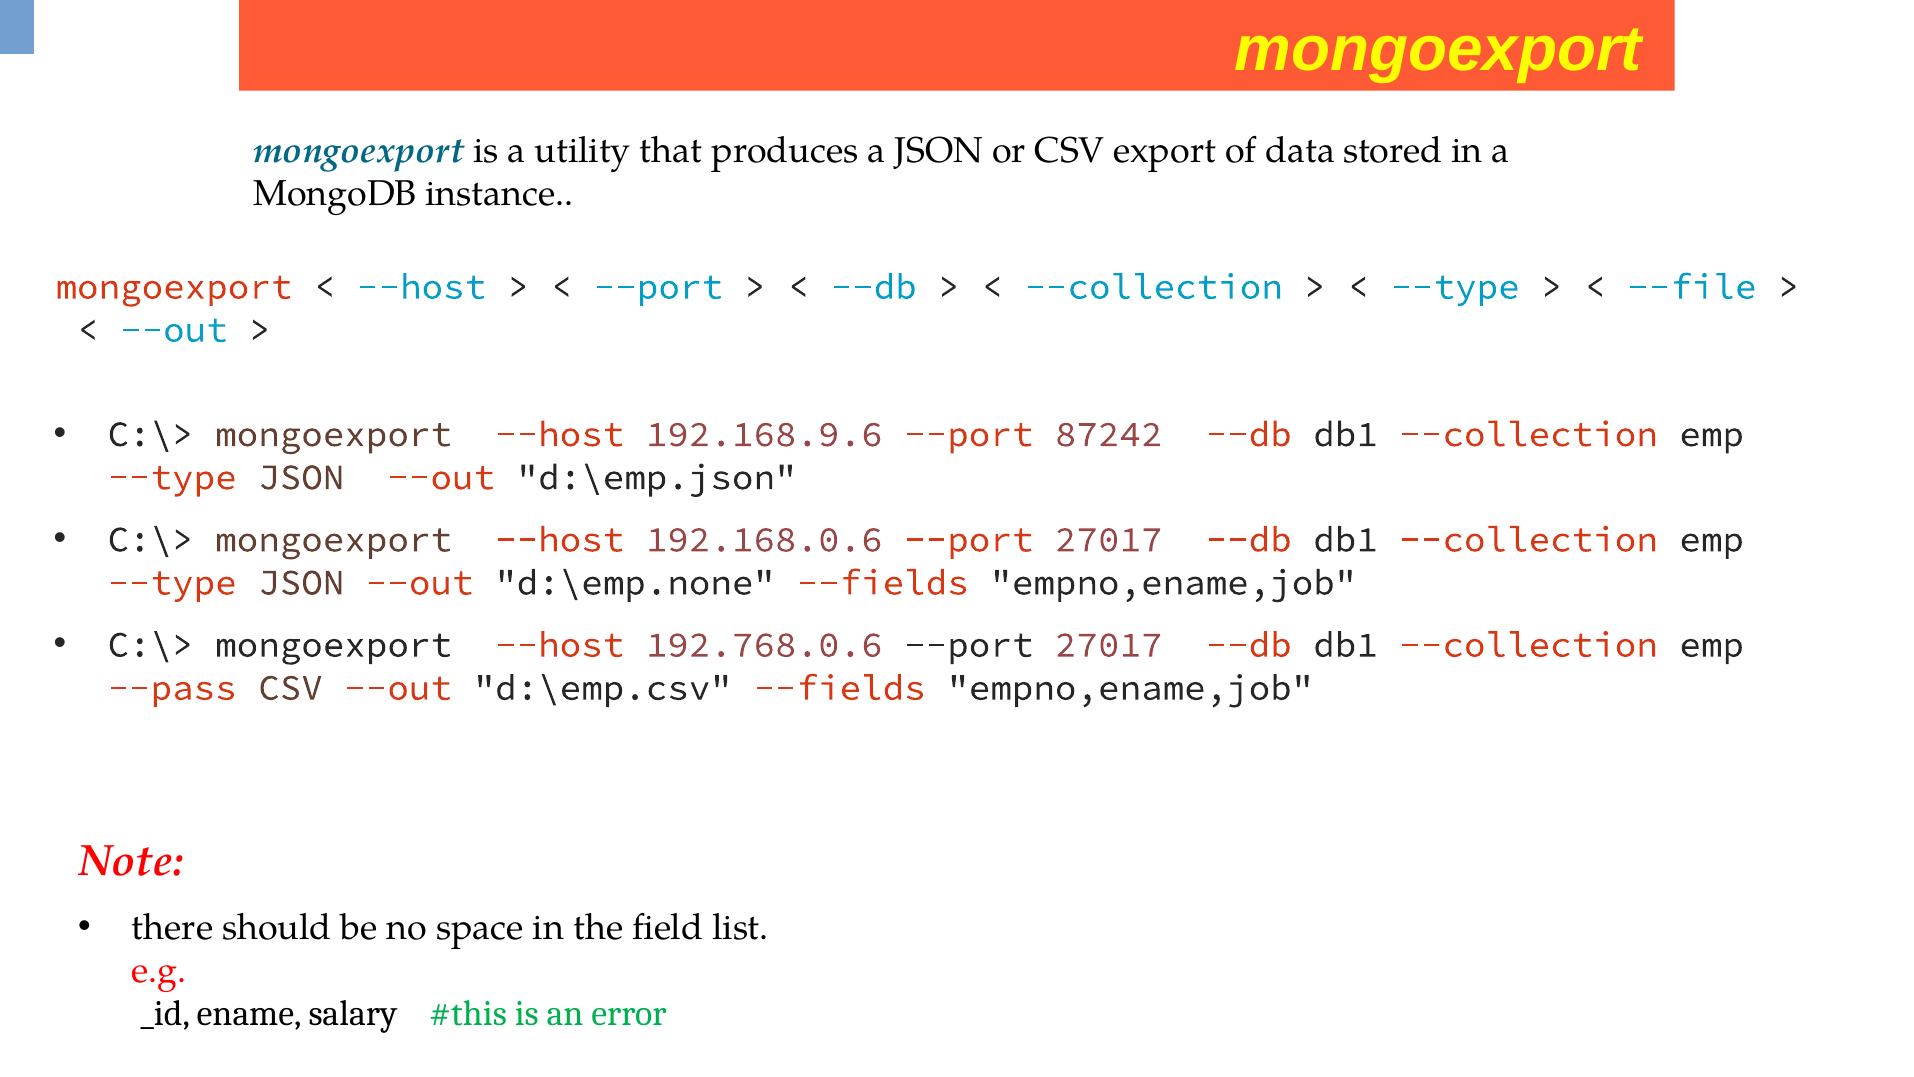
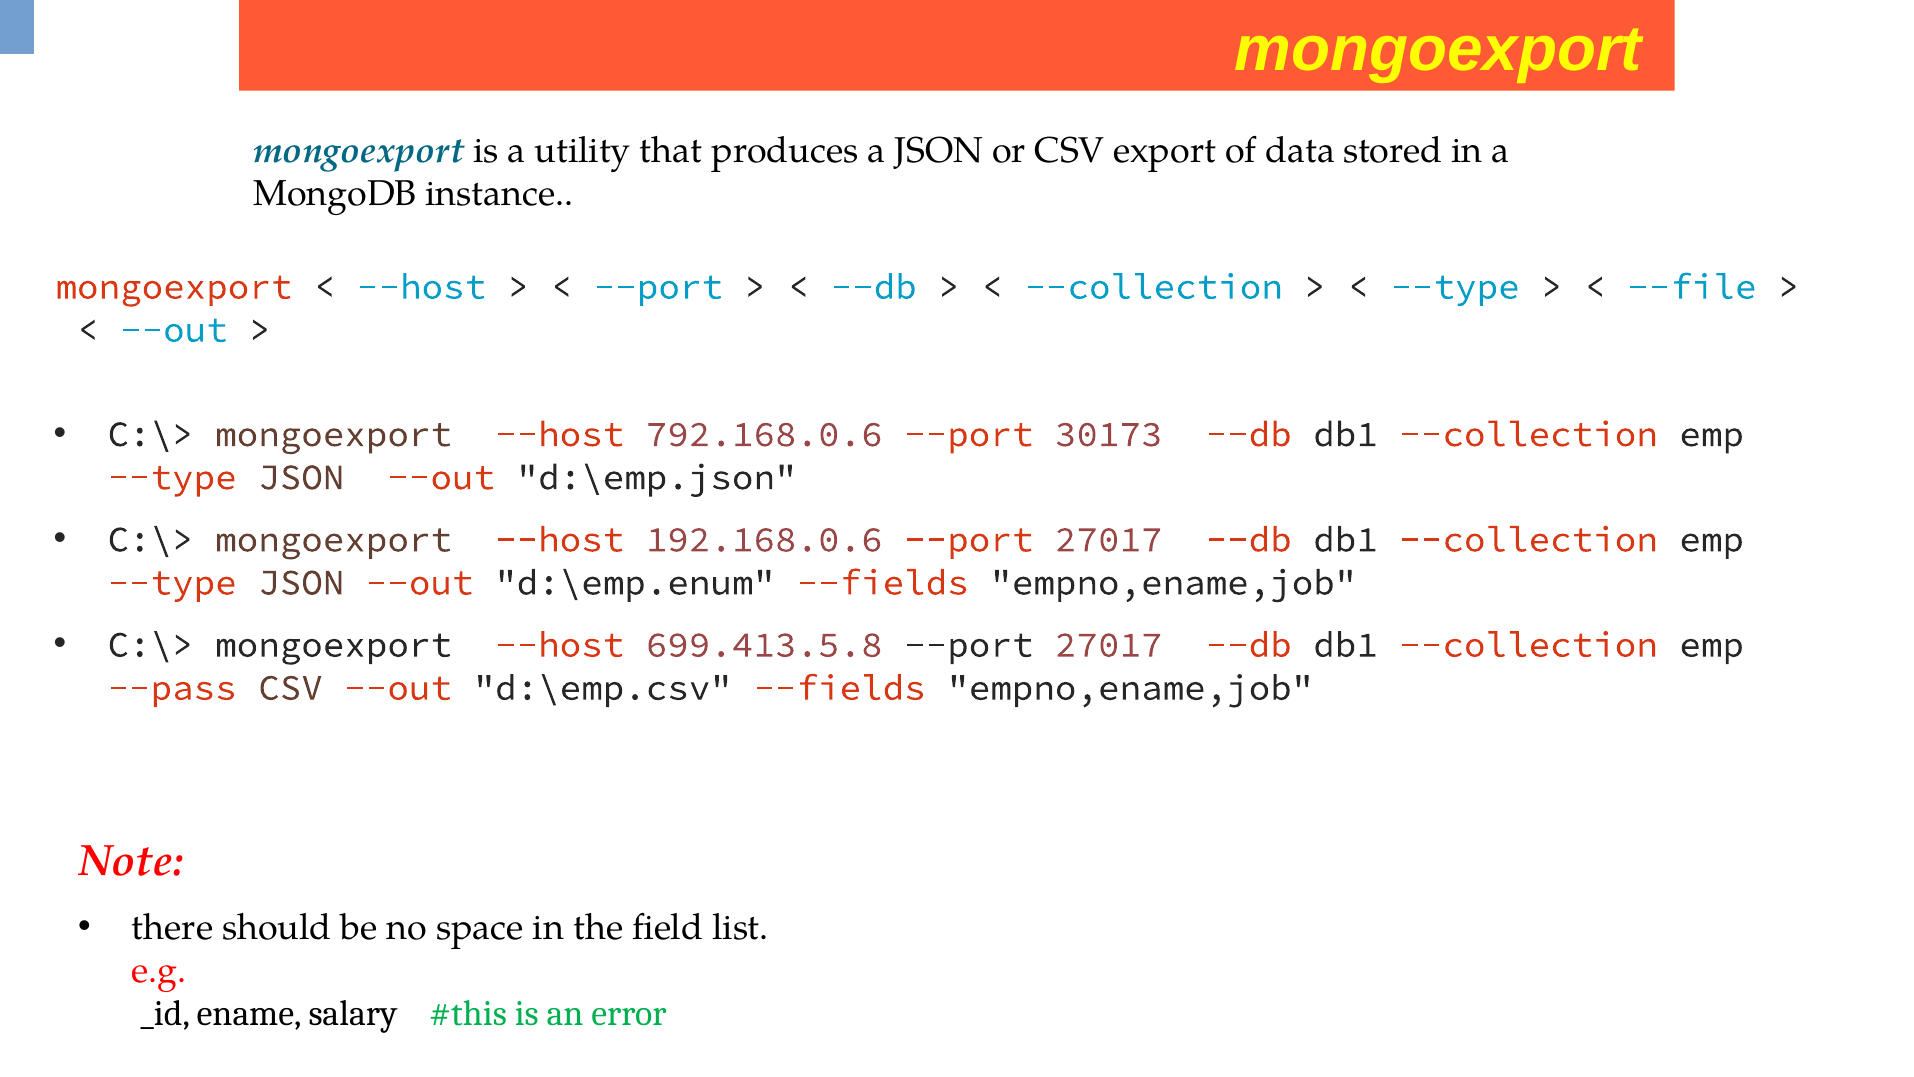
192.168.9.6: 192.168.9.6 -> 792.168.0.6
87242: 87242 -> 30173
d:\emp.none: d:\emp.none -> d:\emp.enum
192.768.0.6: 192.768.0.6 -> 699.413.5.8
